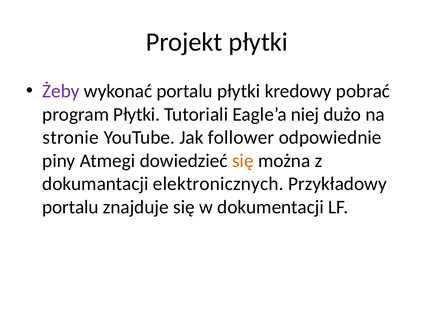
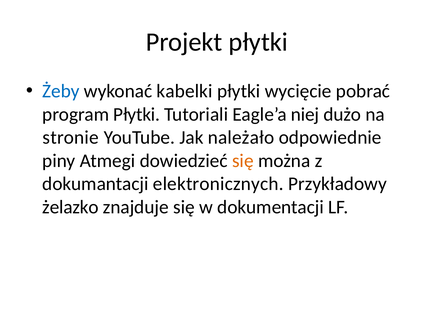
Żeby colour: purple -> blue
wykonać portalu: portalu -> kabelki
kredowy: kredowy -> wycięcie
follower: follower -> należało
portalu at (70, 207): portalu -> żelazko
